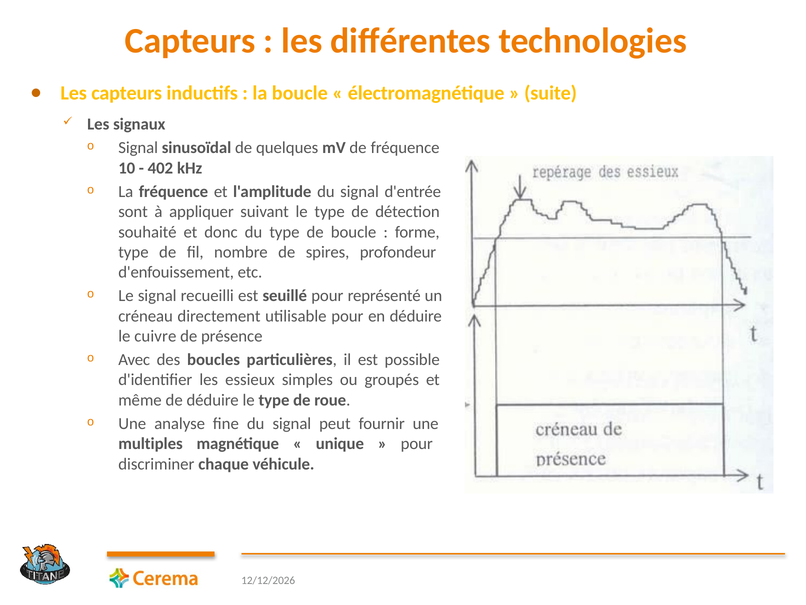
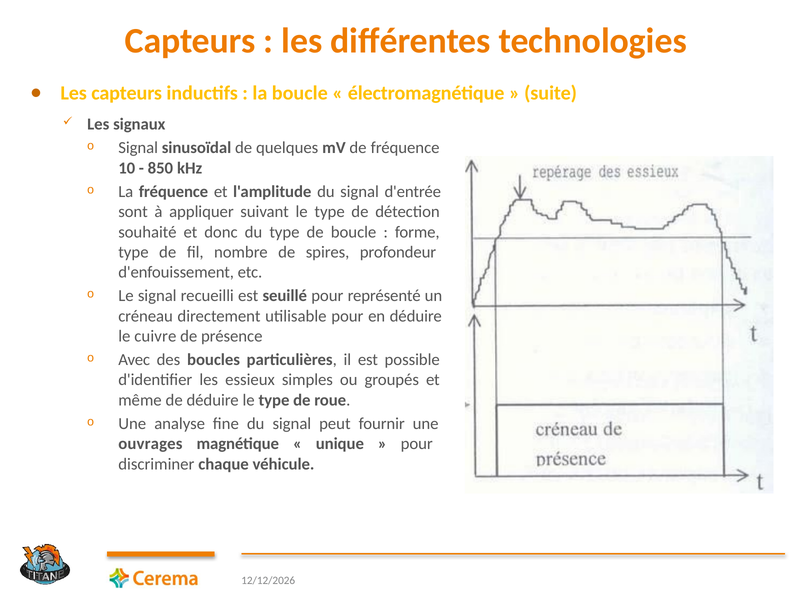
402: 402 -> 850
multiples: multiples -> ouvrages
